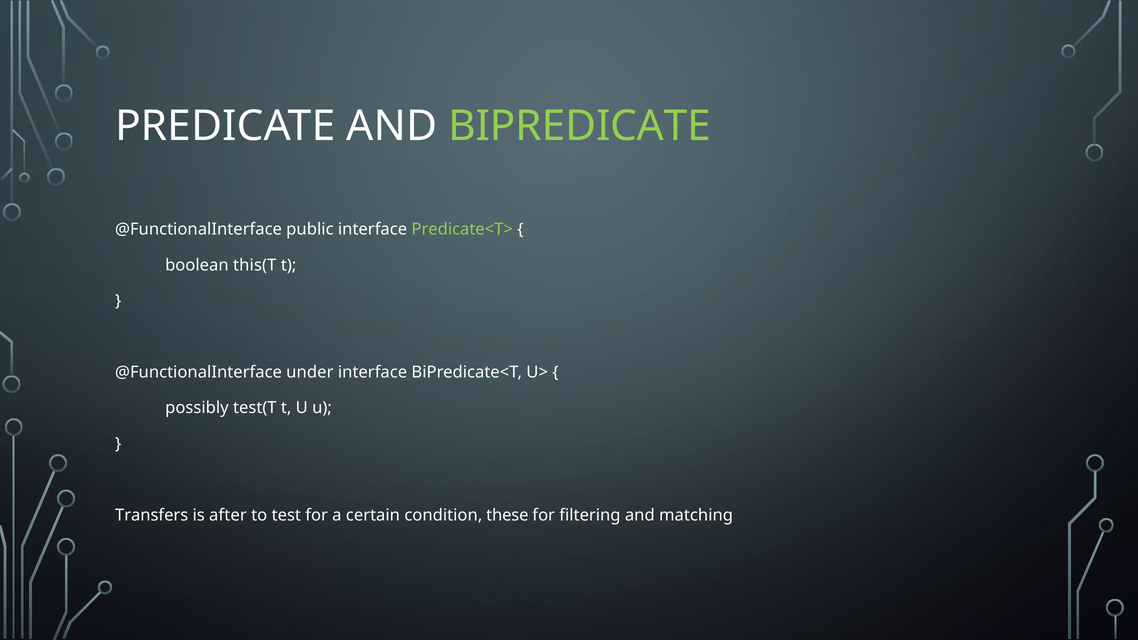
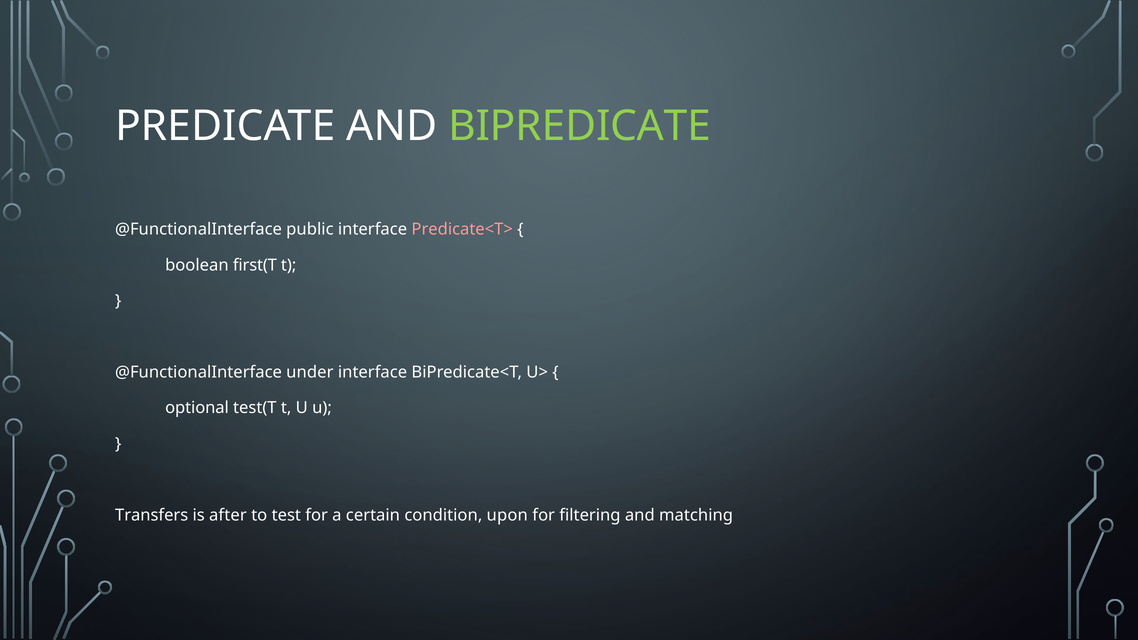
Predicate<T> colour: light green -> pink
this(T: this(T -> first(T
possibly: possibly -> optional
these: these -> upon
